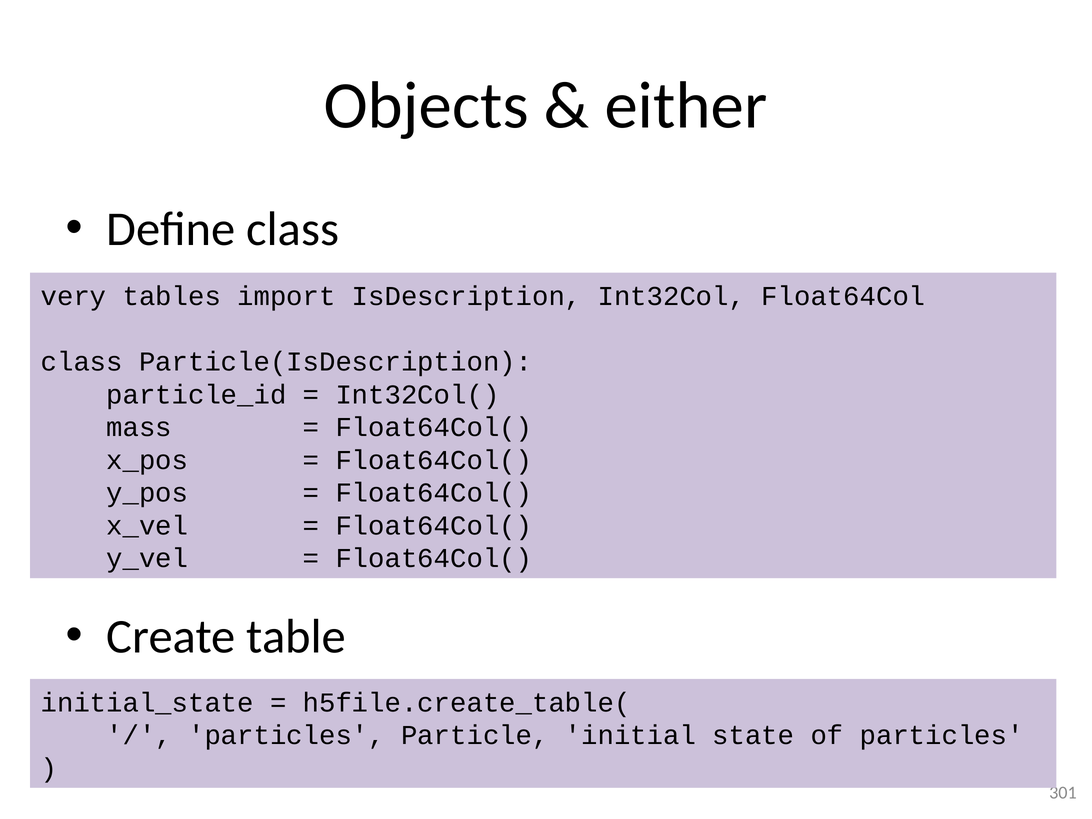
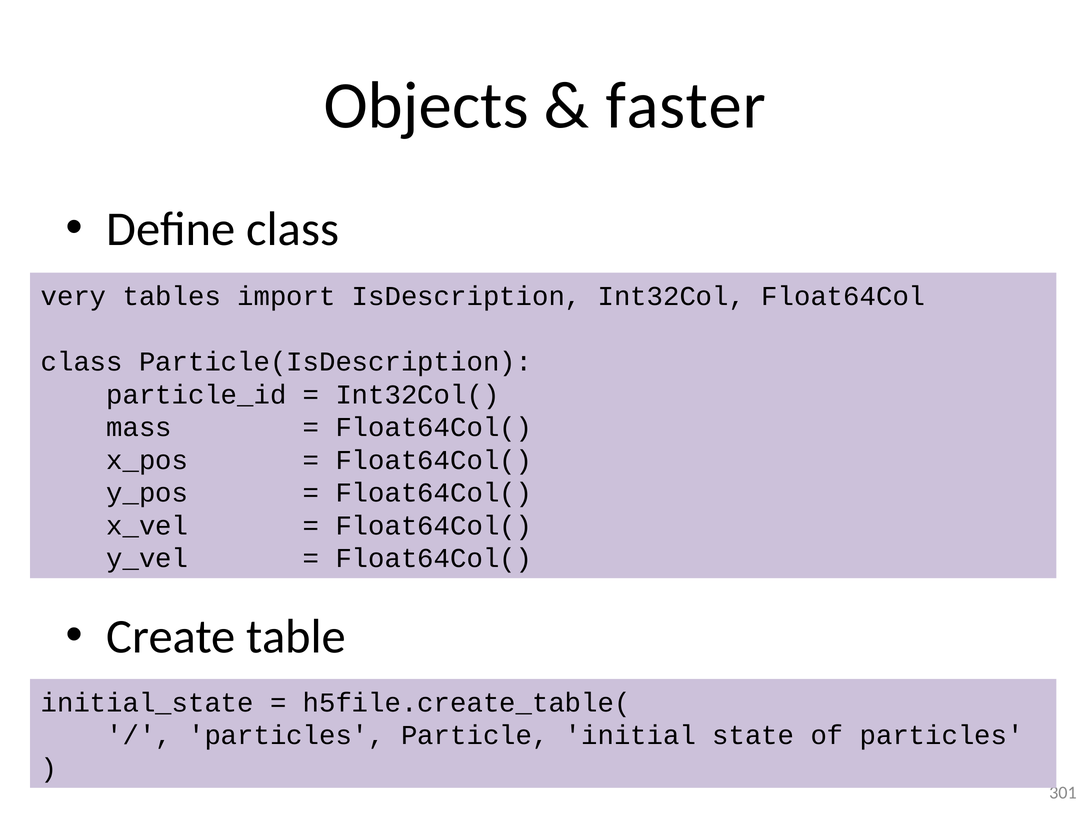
either: either -> faster
